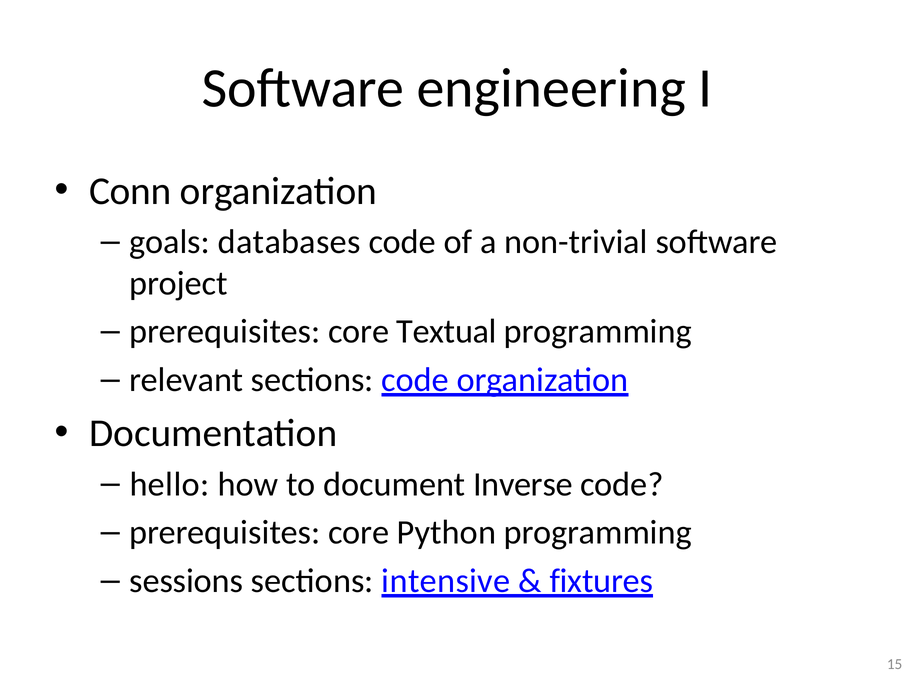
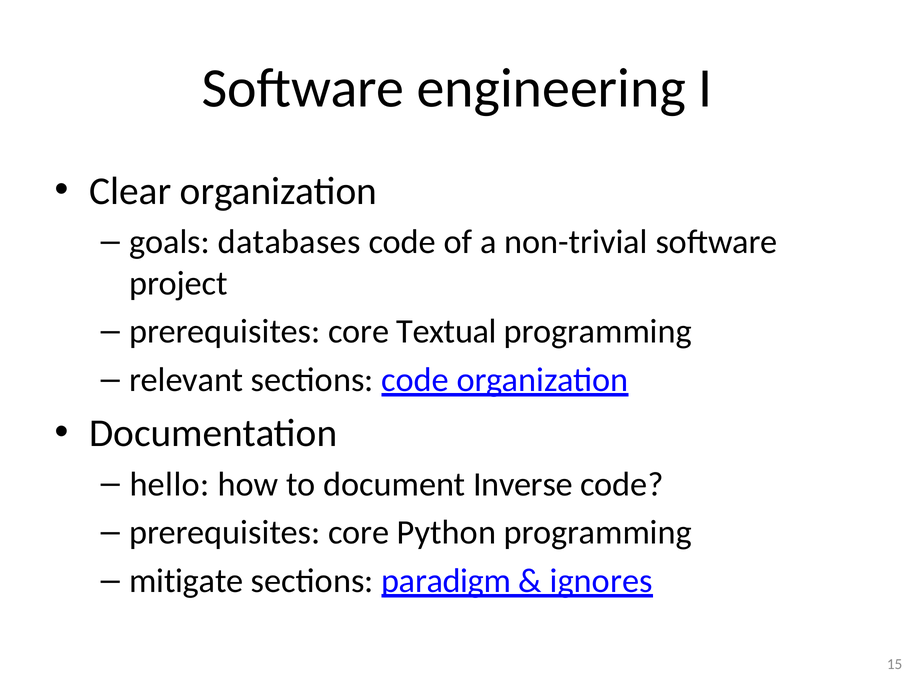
Conn: Conn -> Clear
sessions: sessions -> mitigate
intensive: intensive -> paradigm
fixtures: fixtures -> ignores
